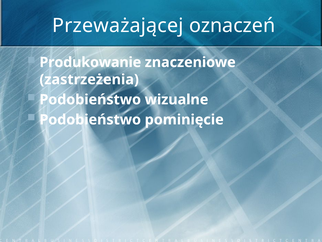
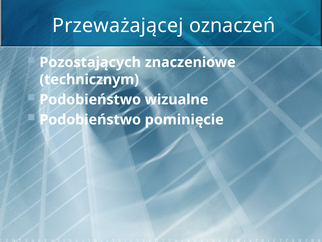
Produkowanie: Produkowanie -> Pozostających
zastrzeżenia: zastrzeżenia -> technicznym
